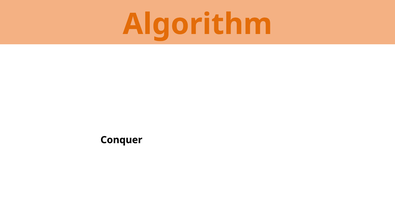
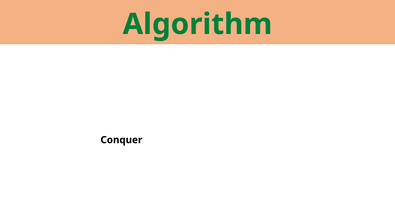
Algorithm colour: orange -> green
